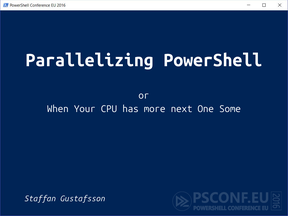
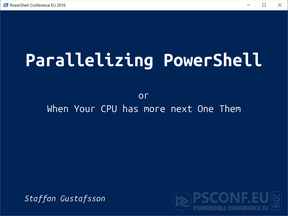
Some: Some -> Them
